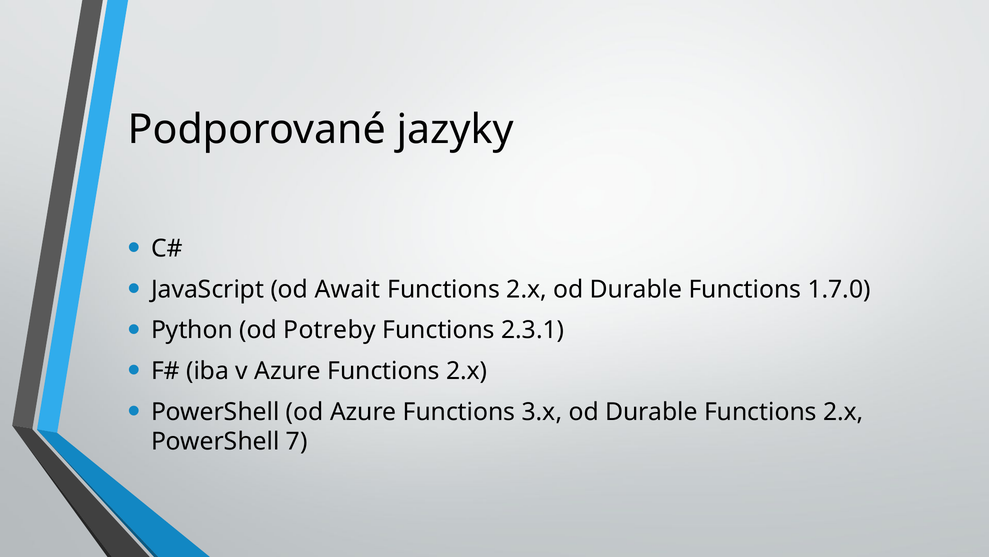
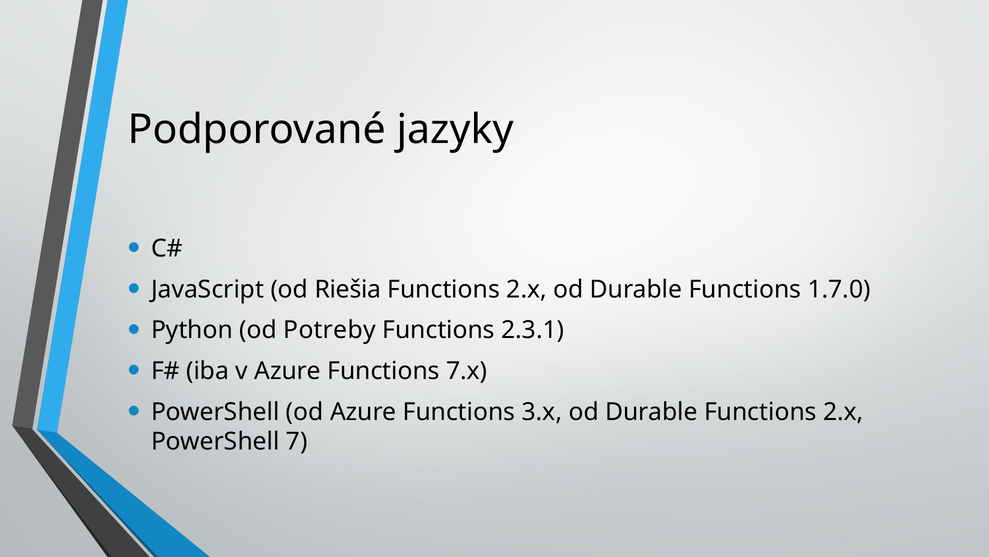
Await: Await -> Riešia
Azure Functions 2.x: 2.x -> 7.x
